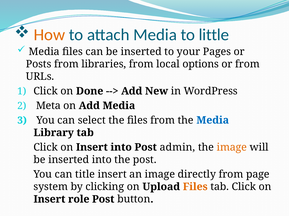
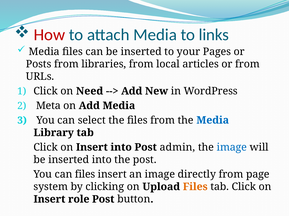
How colour: orange -> red
little: little -> links
options: options -> articles
Done: Done -> Need
image at (232, 148) colour: orange -> blue
can title: title -> files
